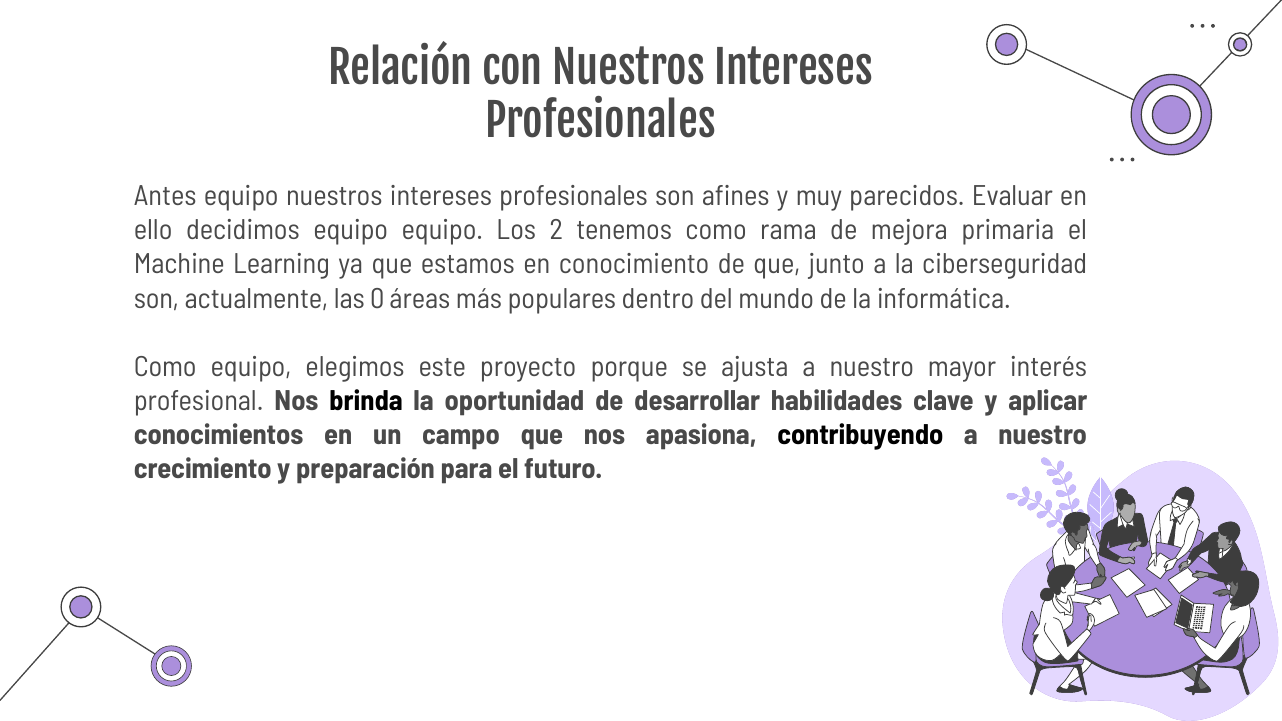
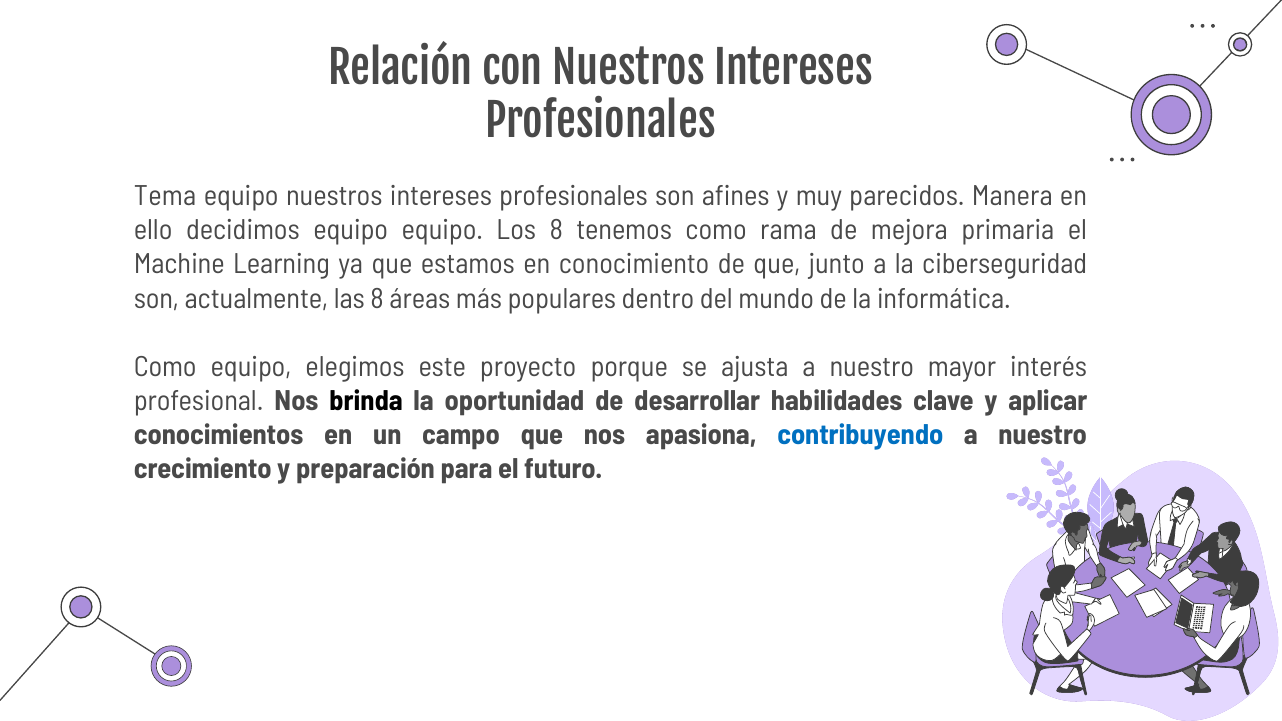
Antes: Antes -> Tema
Evaluar: Evaluar -> Manera
Los 2: 2 -> 8
las 0: 0 -> 8
contribuyendo colour: black -> blue
